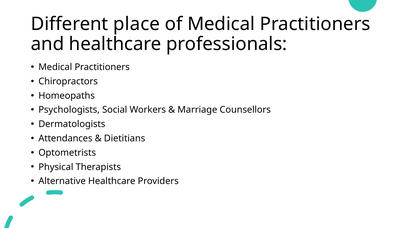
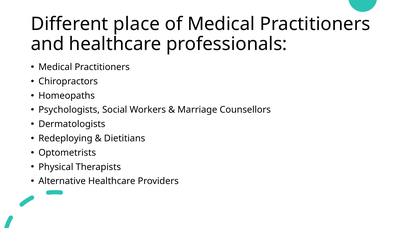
Attendances: Attendances -> Redeploying
